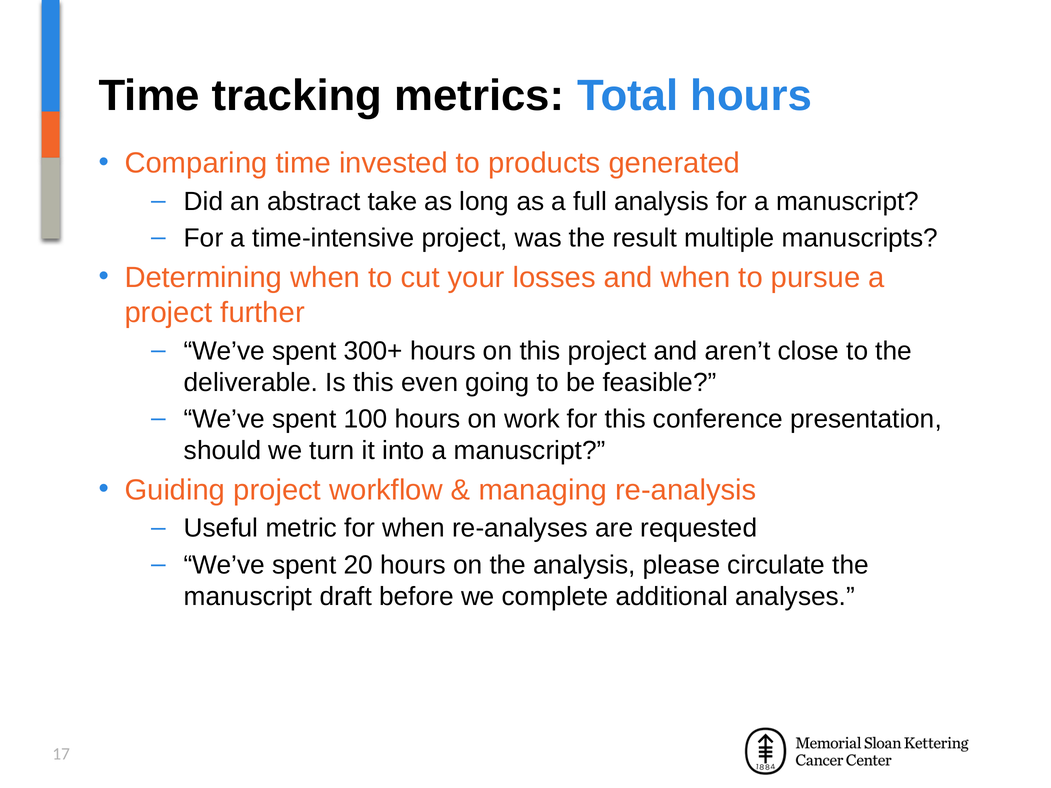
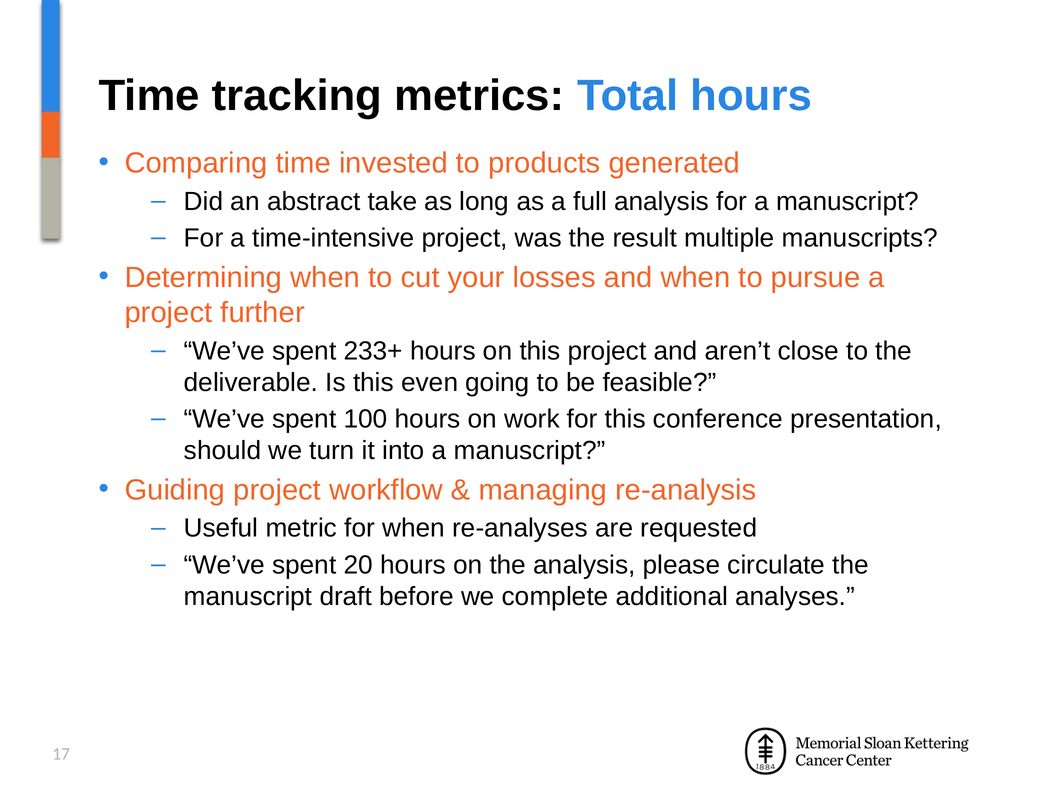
300+: 300+ -> 233+
